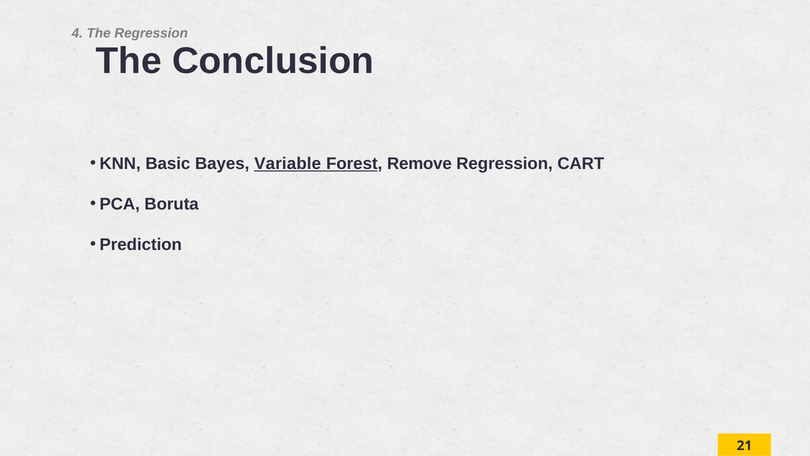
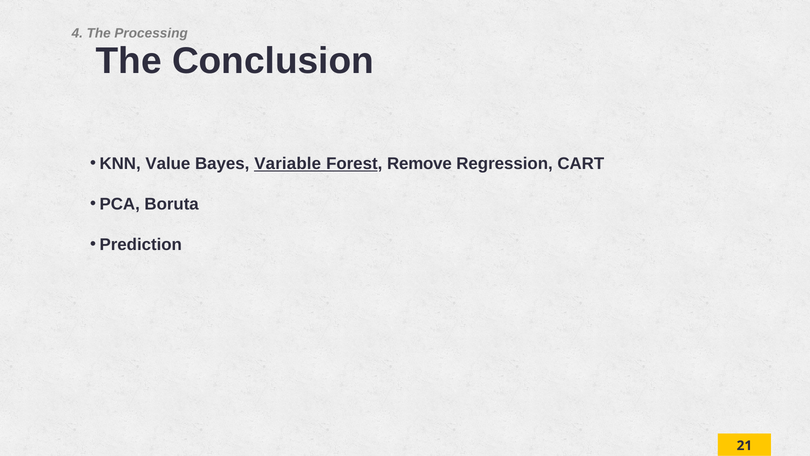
The Regression: Regression -> Processing
Basic: Basic -> Value
